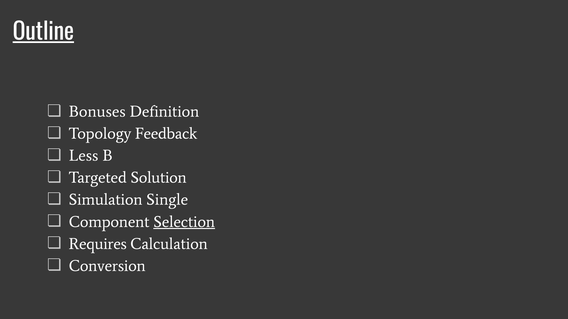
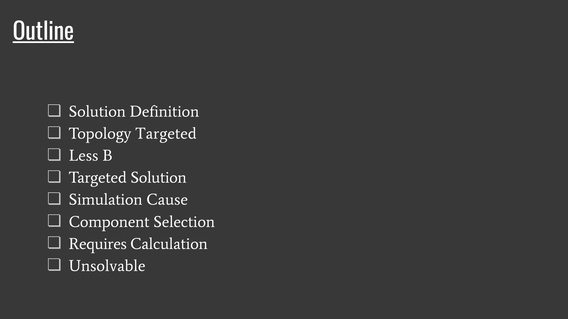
Bonuses at (97, 112): Bonuses -> Solution
Topology Feedback: Feedback -> Targeted
Single: Single -> Cause
Selection underline: present -> none
Conversion: Conversion -> Unsolvable
